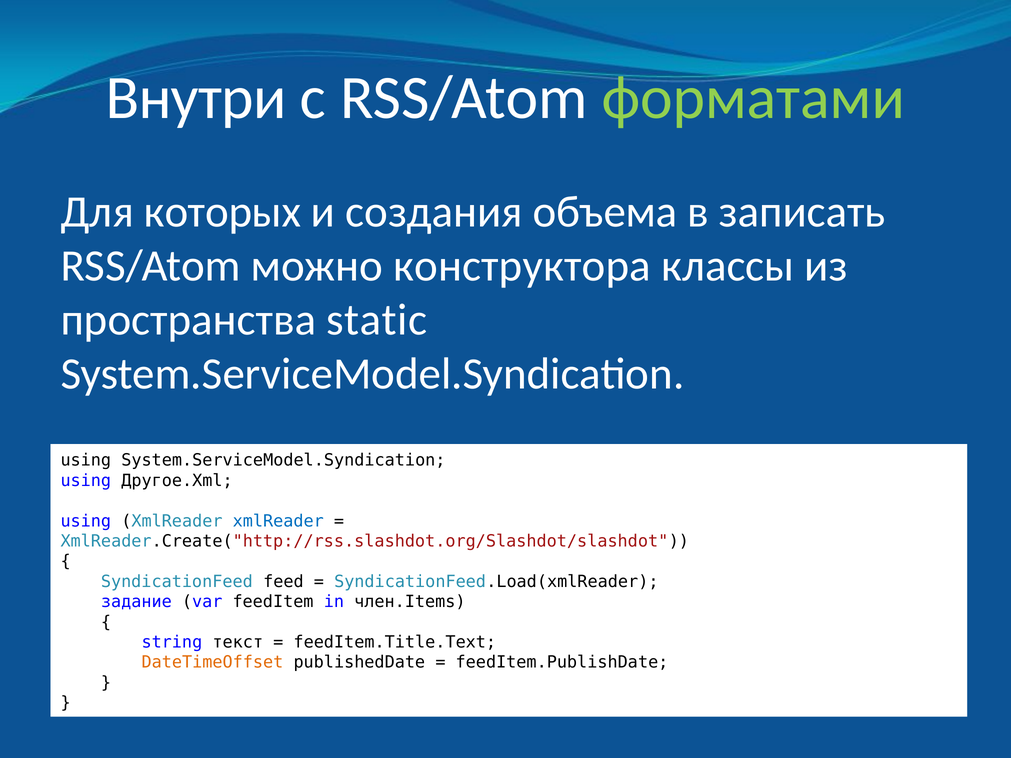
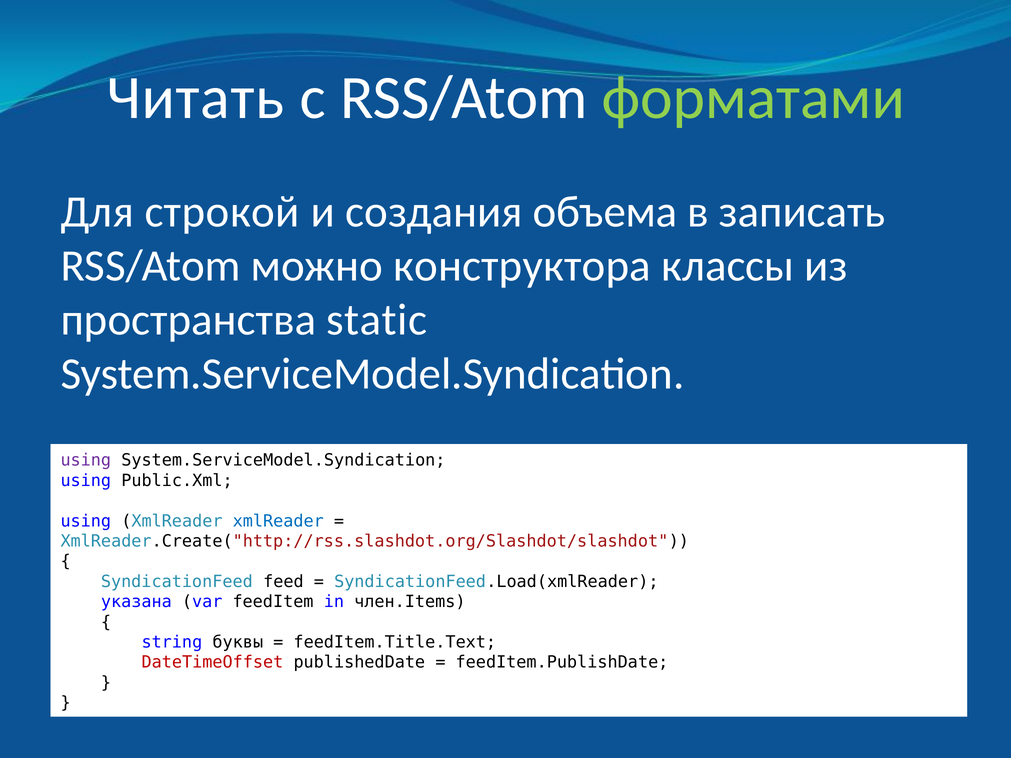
Внутри: Внутри -> Читать
которых: которых -> строкой
using at (86, 460) colour: black -> purple
Другое.Xml: Другое.Xml -> Public.Xml
задание: задание -> указана
текст: текст -> буквы
DateTimeOffset colour: orange -> red
